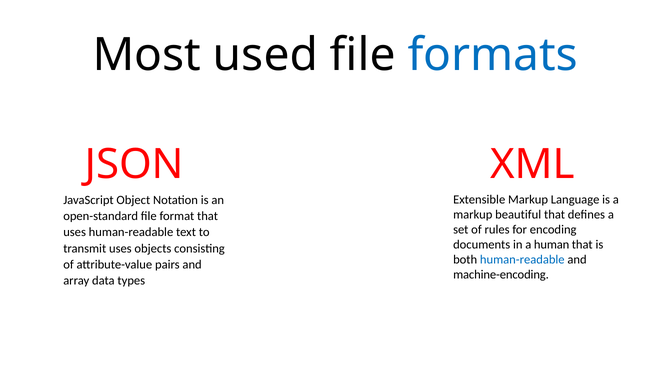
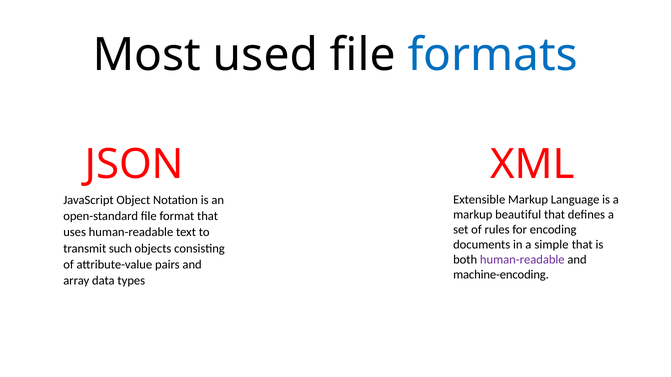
human: human -> simple
transmit uses: uses -> such
human-readable at (522, 260) colour: blue -> purple
